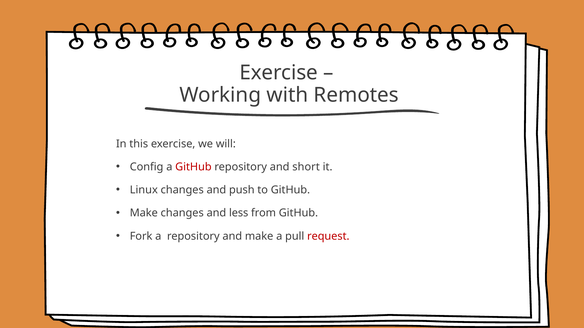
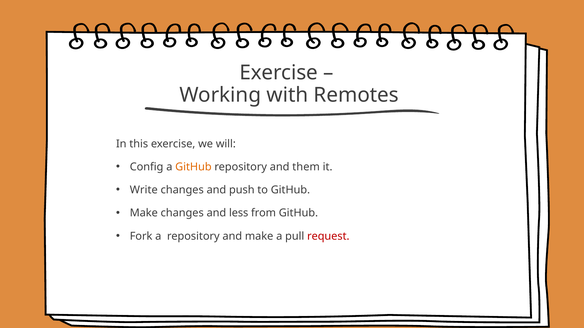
GitHub at (193, 167) colour: red -> orange
short: short -> them
Linux: Linux -> Write
